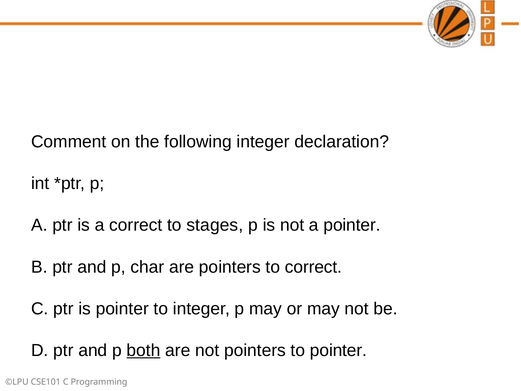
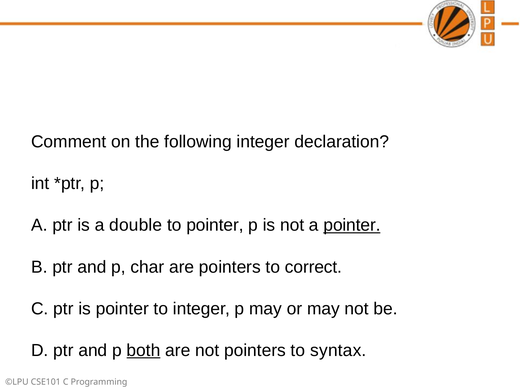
a correct: correct -> double
to stages: stages -> pointer
pointer at (352, 225) underline: none -> present
to pointer: pointer -> syntax
